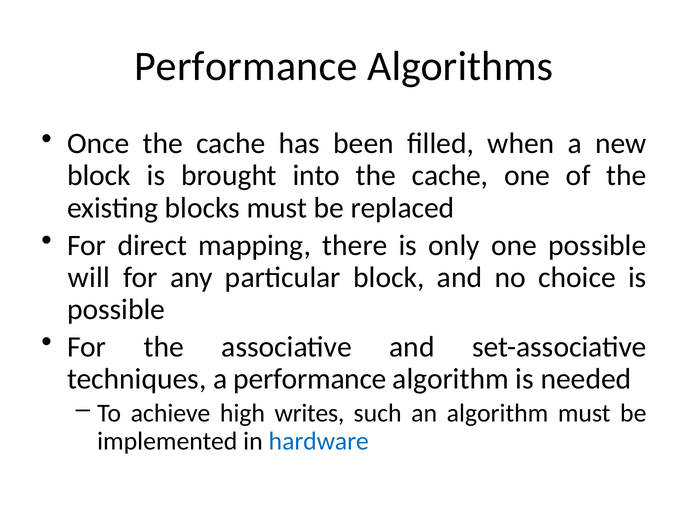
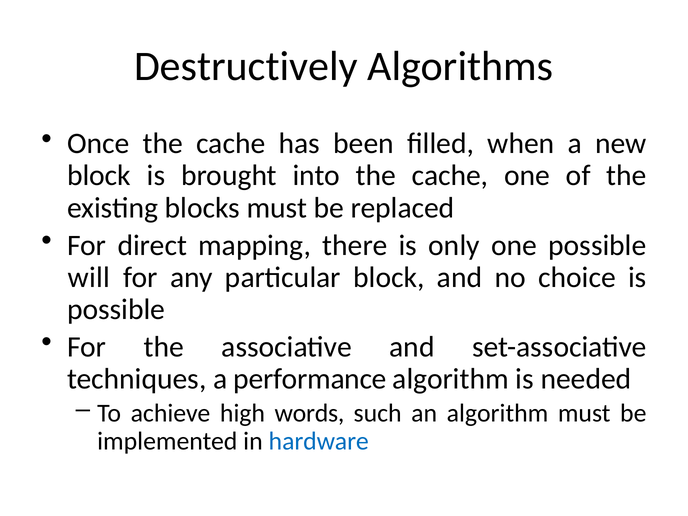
Performance at (246, 67): Performance -> Destructively
writes: writes -> words
